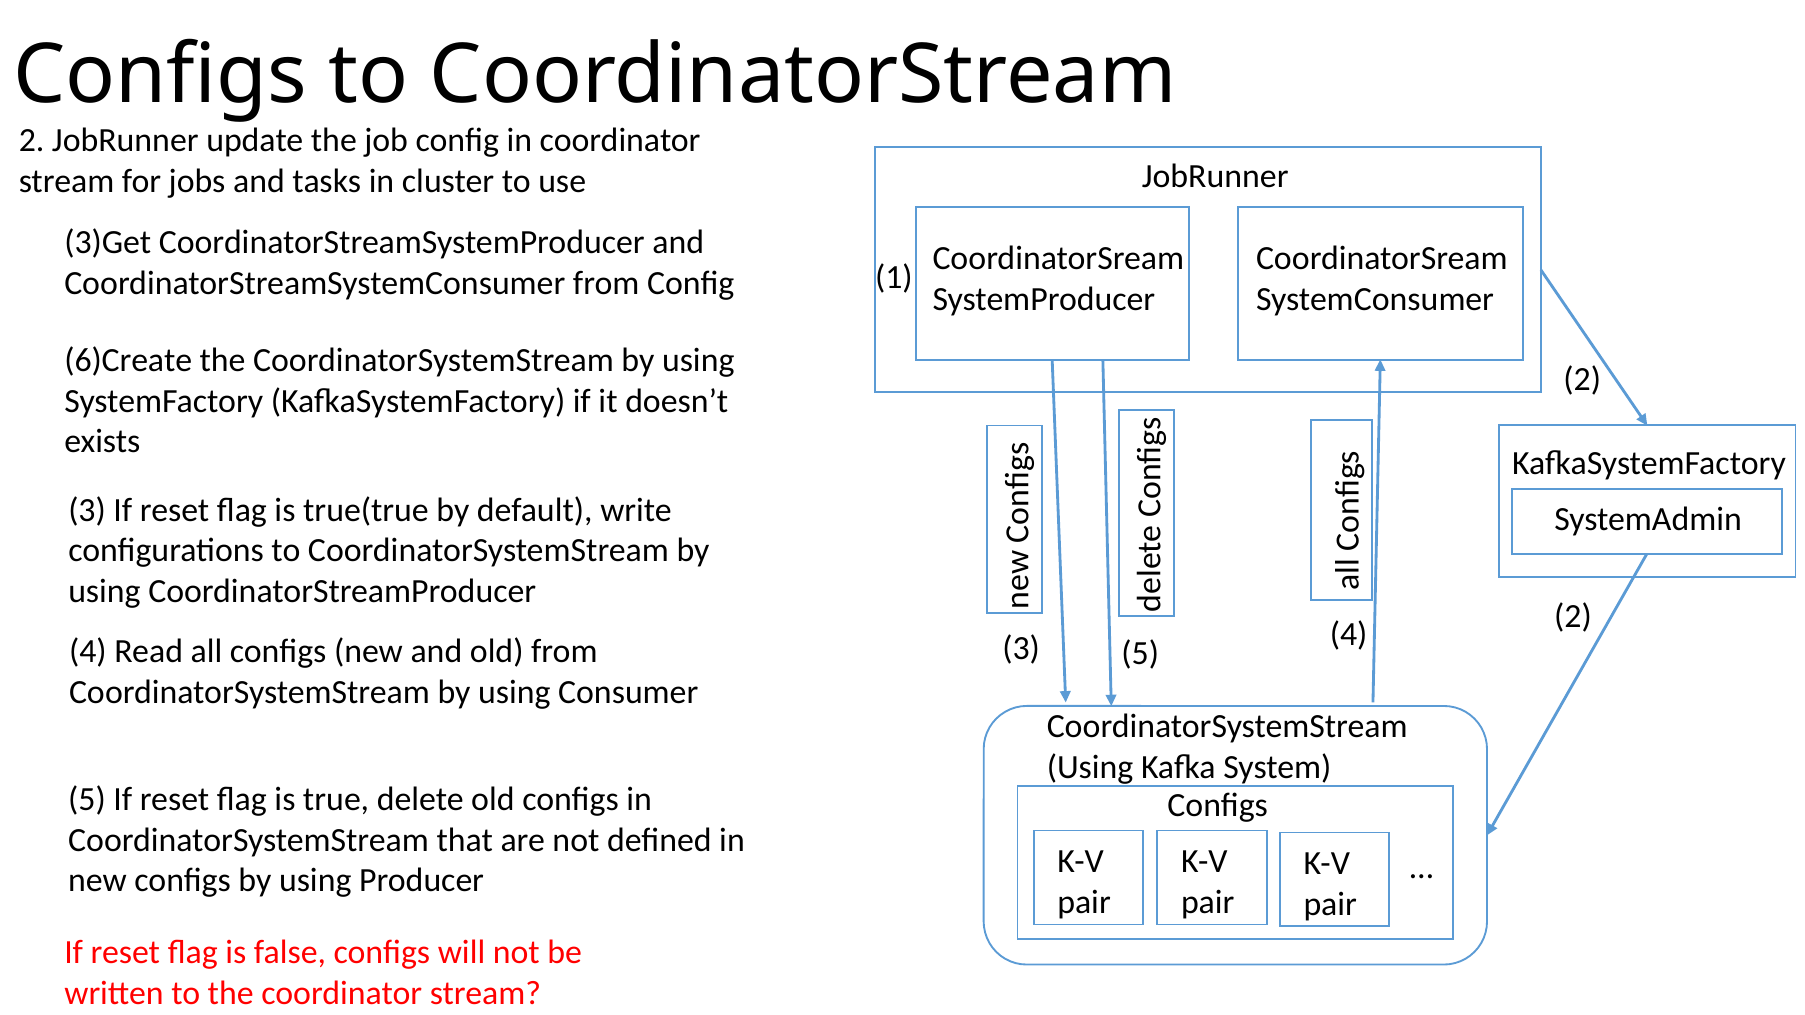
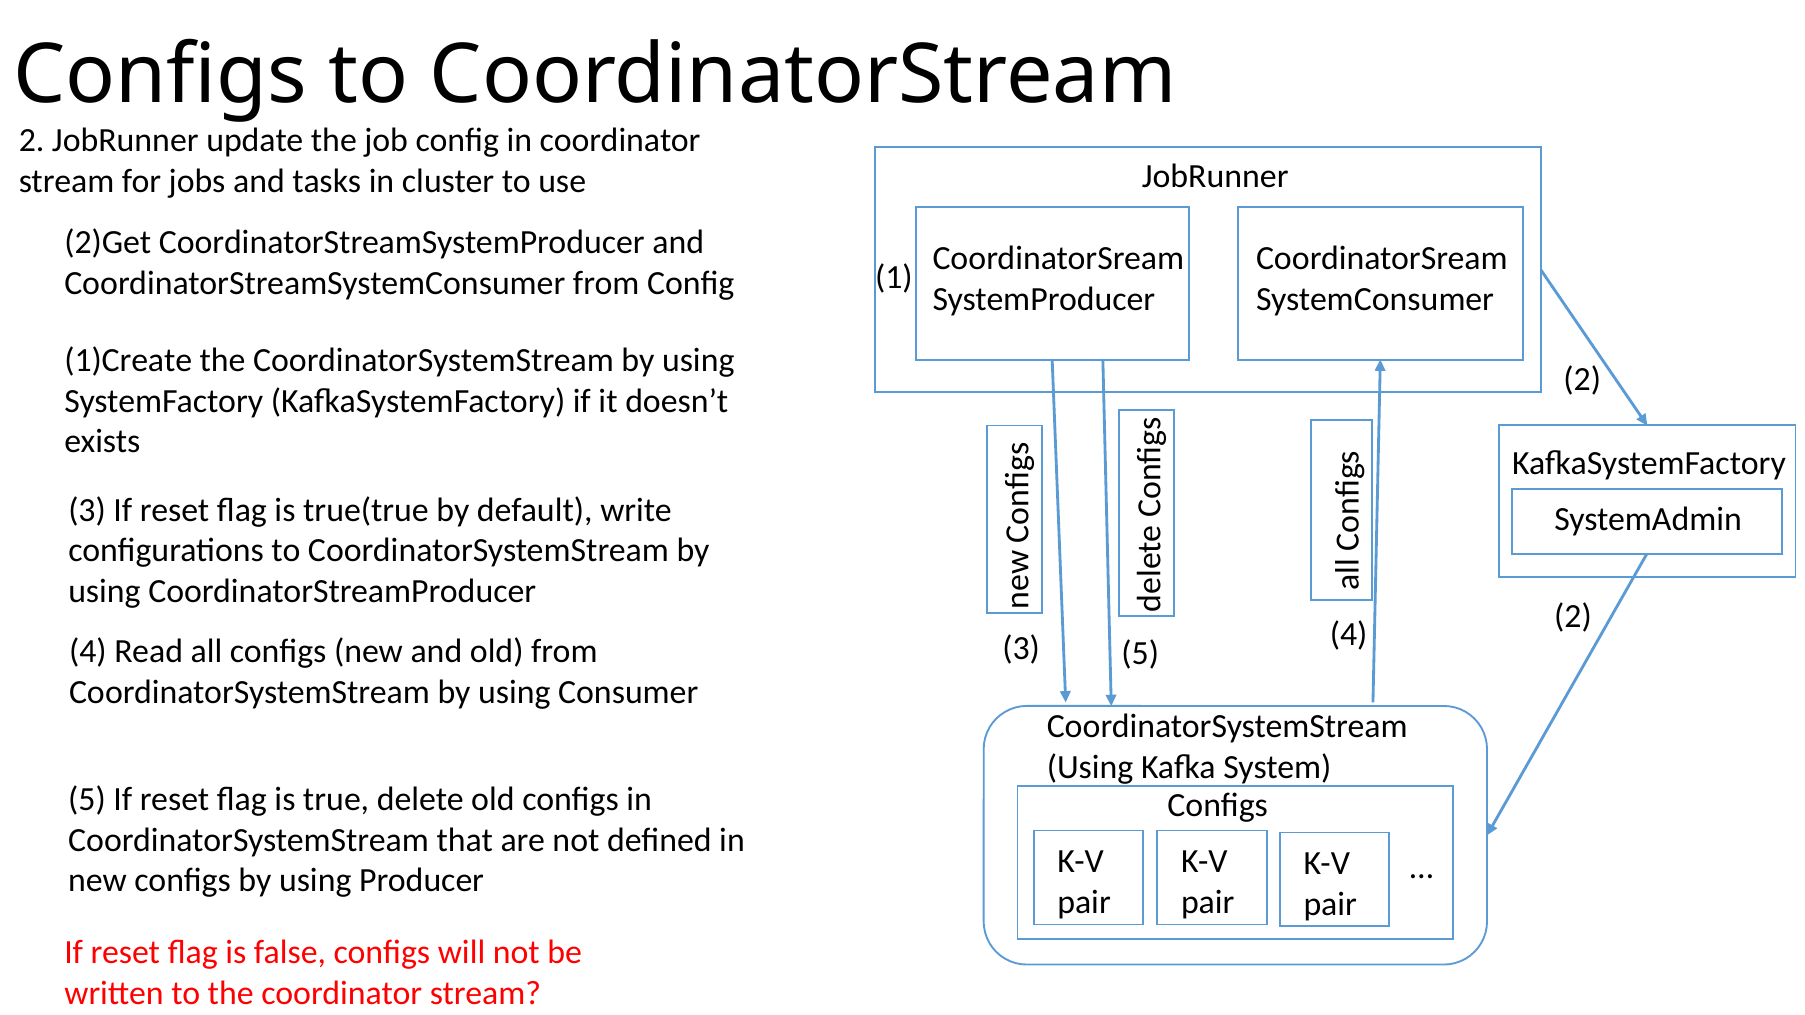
3)Get: 3)Get -> 2)Get
6)Create: 6)Create -> 1)Create
